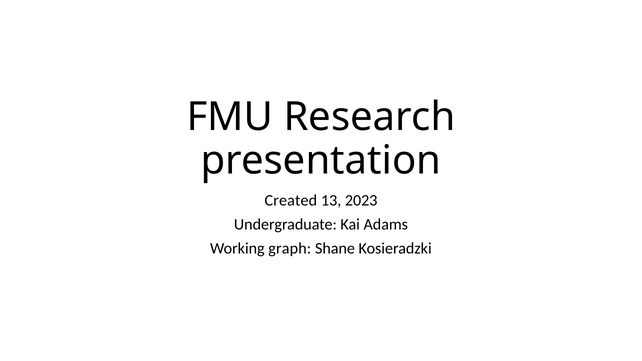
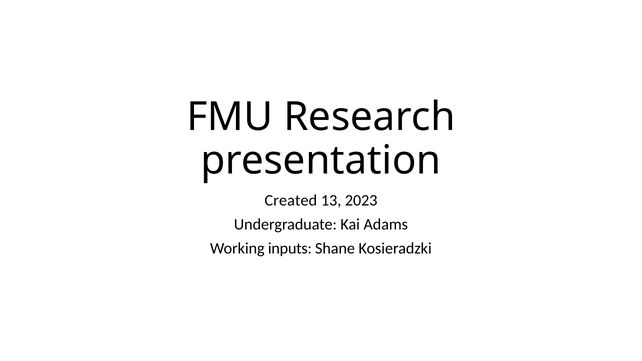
graph: graph -> inputs
